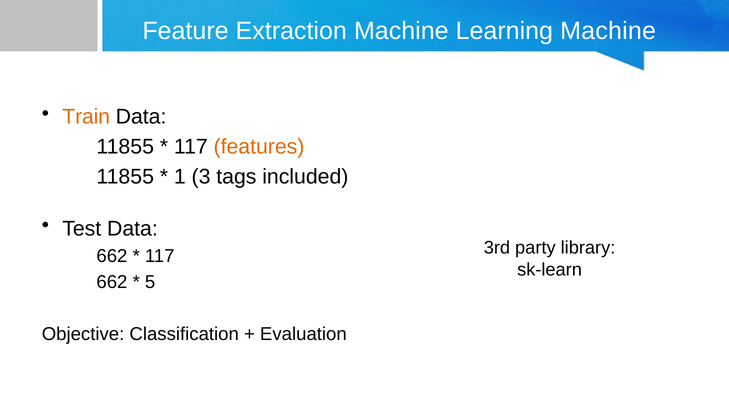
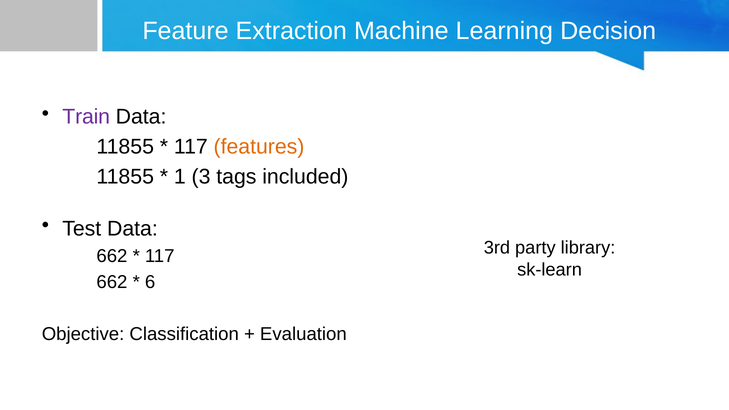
Learning Machine: Machine -> Decision
Train colour: orange -> purple
5: 5 -> 6
